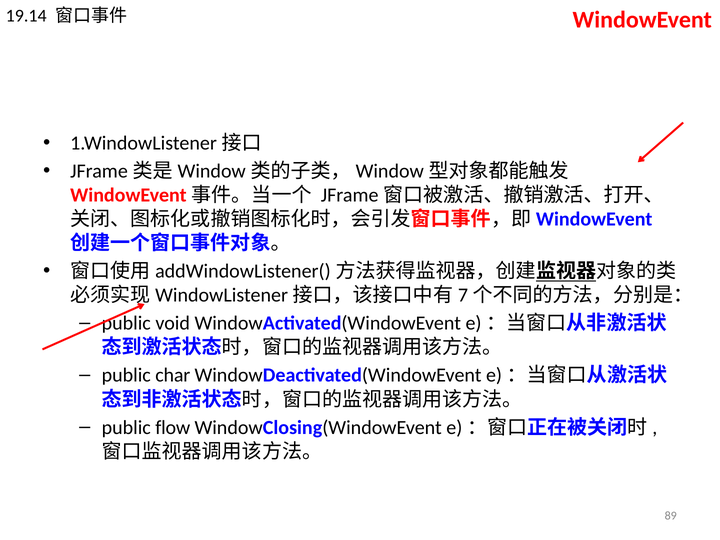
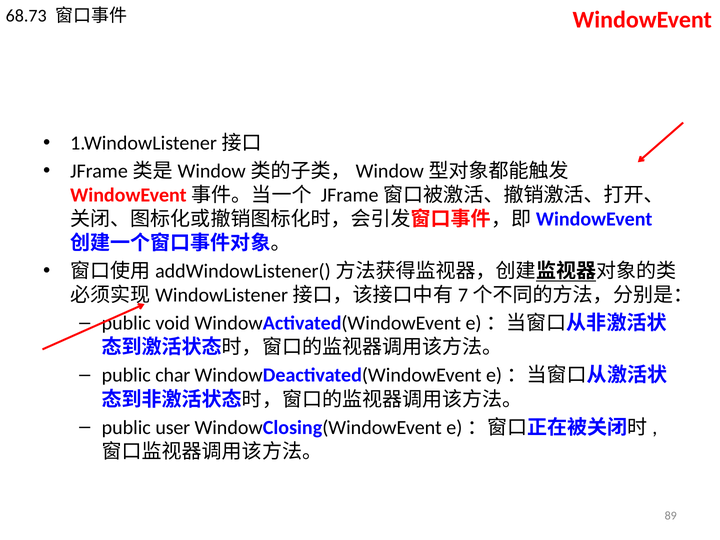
19.14: 19.14 -> 68.73
flow: flow -> user
